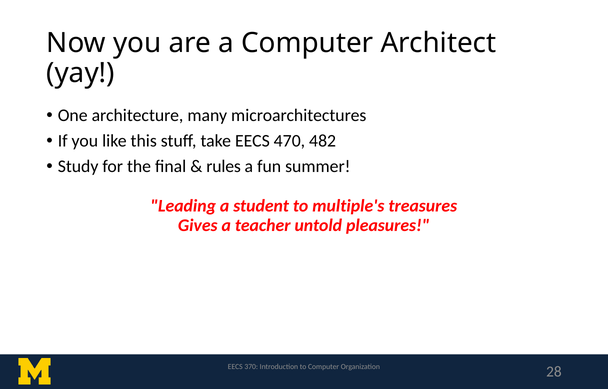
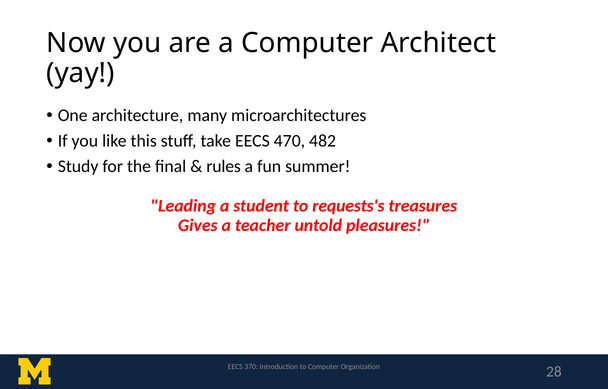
multiple's: multiple's -> requests's
